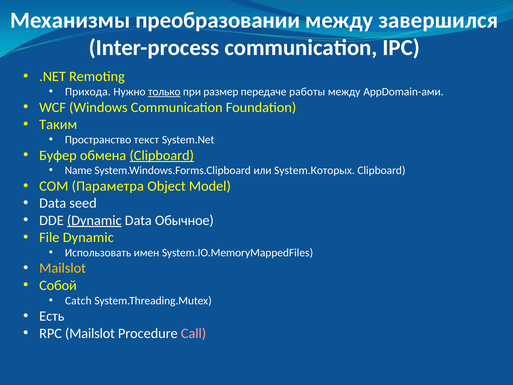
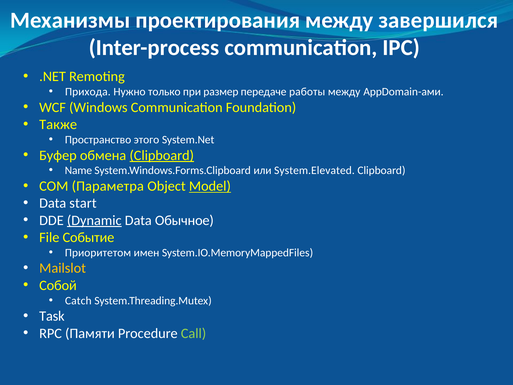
преобразовании: преобразовании -> проектирования
только underline: present -> none
Таким: Таким -> Также
текст: текст -> этого
System.Которых: System.Которых -> System.Elevated
Model underline: none -> present
seed: seed -> start
File Dynamic: Dynamic -> Событие
Использовать: Использовать -> Приоритетом
Есть: Есть -> Task
RPC Mailslot: Mailslot -> Памяти
Call colour: pink -> light green
